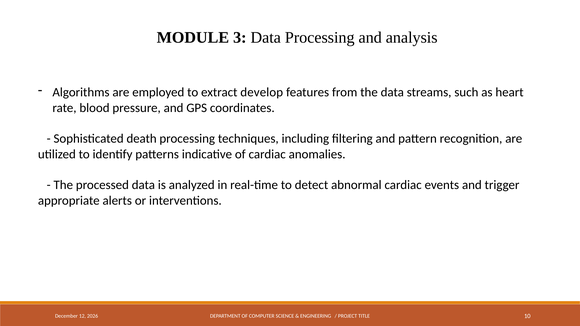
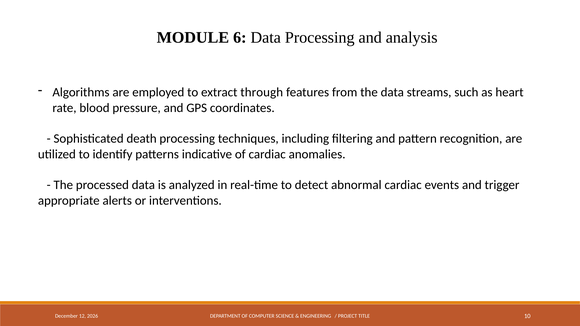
3: 3 -> 6
develop: develop -> through
